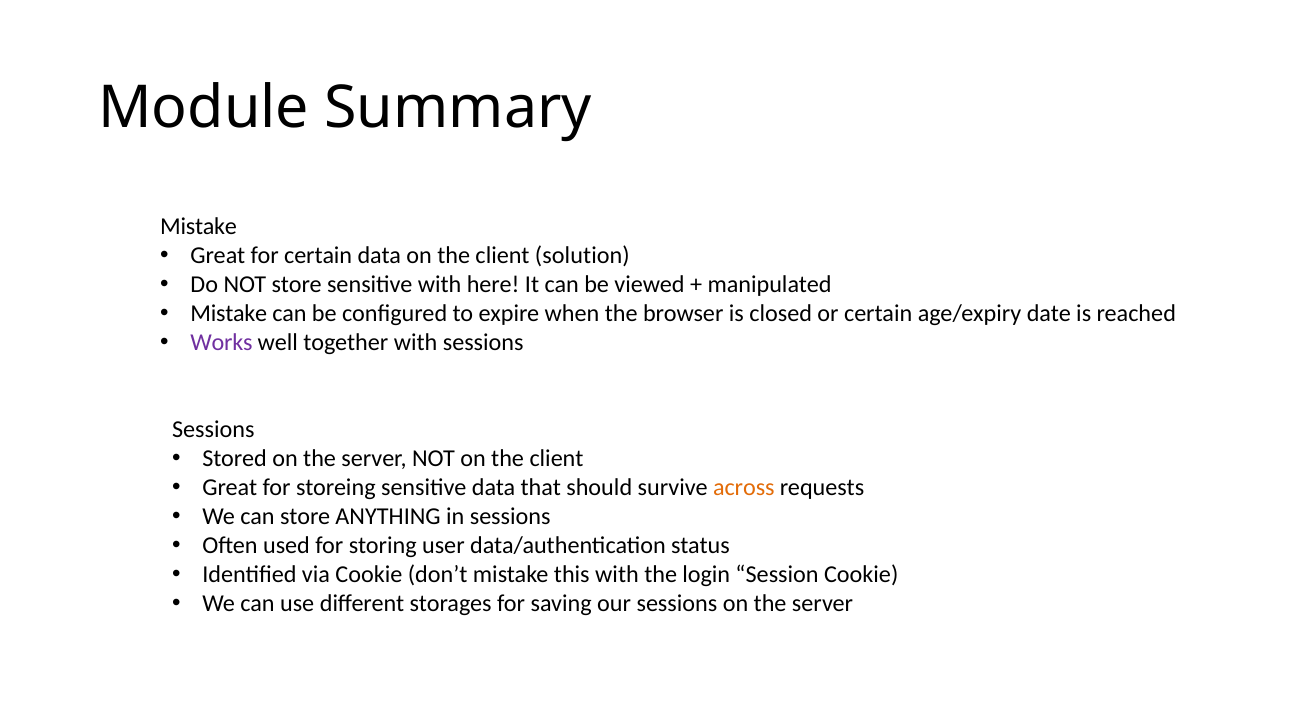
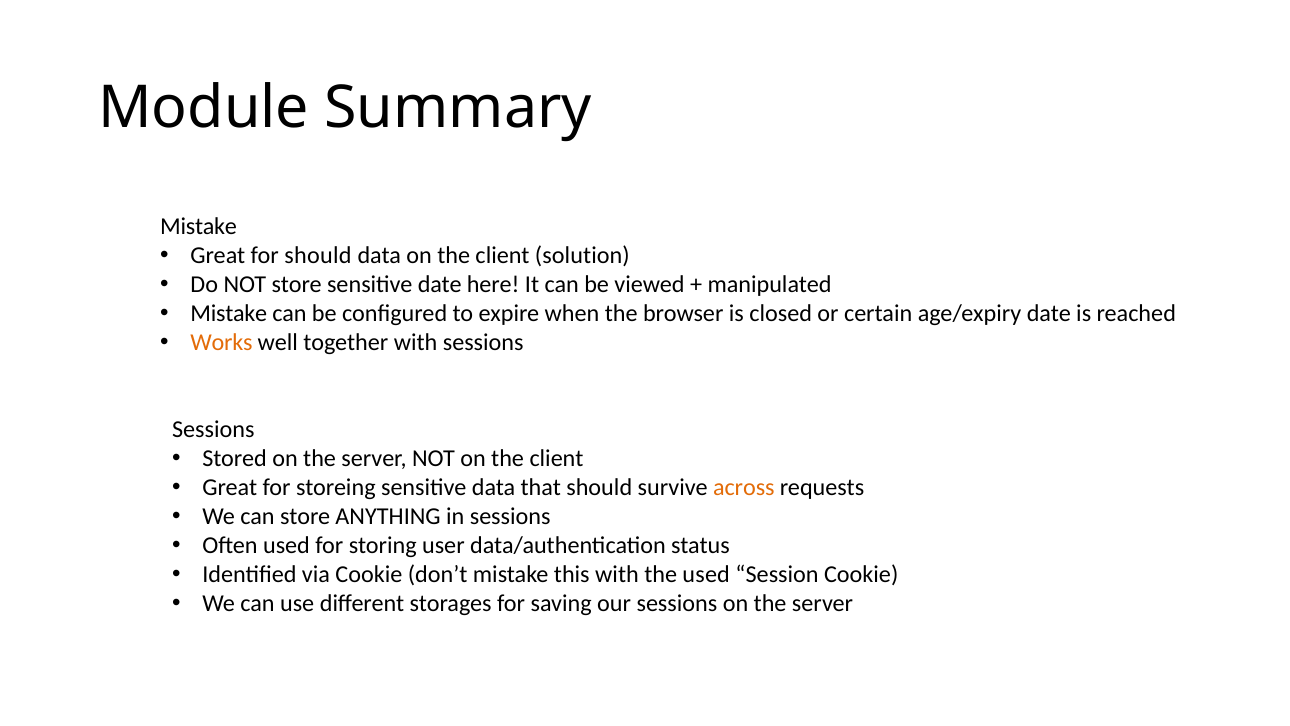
for certain: certain -> should
sensitive with: with -> date
Works colour: purple -> orange
the login: login -> used
